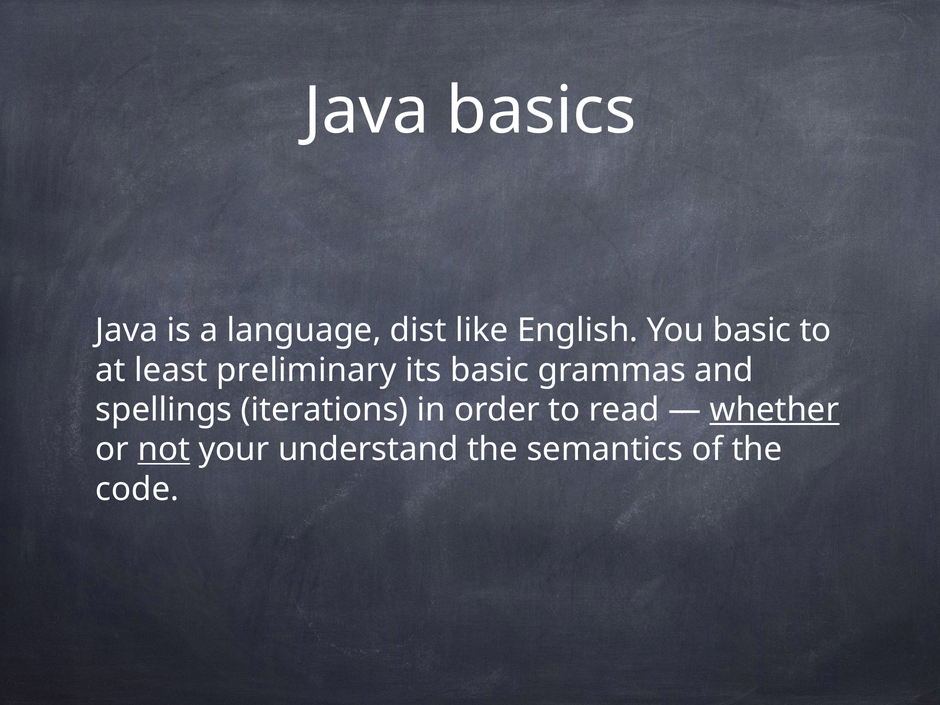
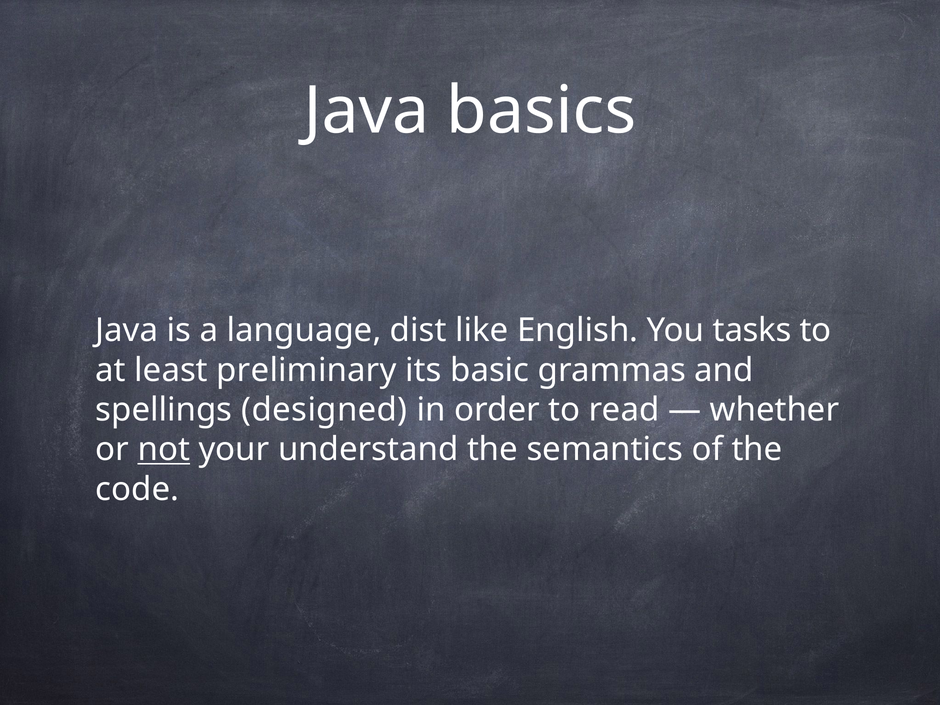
You basic: basic -> tasks
iterations: iterations -> designed
whether underline: present -> none
